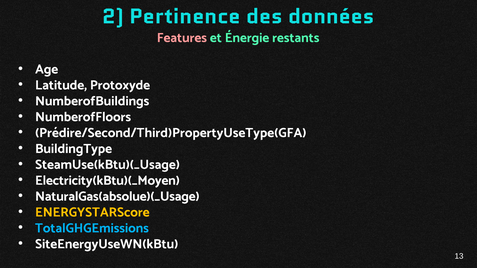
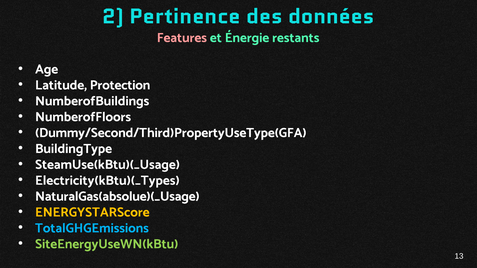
Protoxyde: Protoxyde -> Protection
Prédire/Second/Third)PropertyUseType(GFA: Prédire/Second/Third)PropertyUseType(GFA -> Dummy/Second/Third)PropertyUseType(GFA
Electricity(kBtu)(_Moyen: Electricity(kBtu)(_Moyen -> Electricity(kBtu)(_Types
SiteEnergyUseWN(kBtu colour: white -> light green
